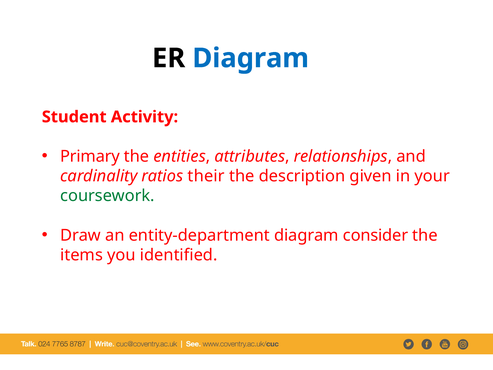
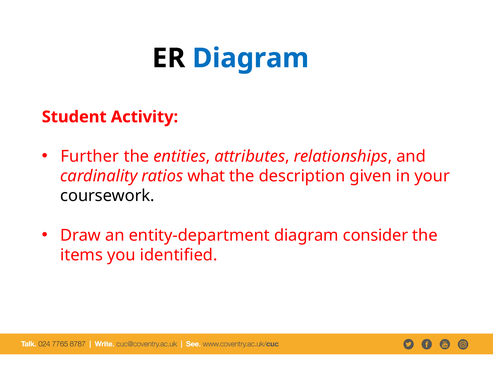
Primary: Primary -> Further
their: their -> what
coursework colour: green -> black
